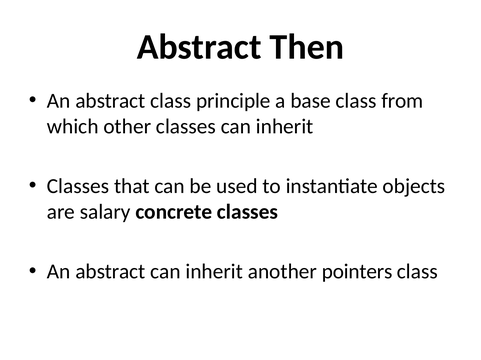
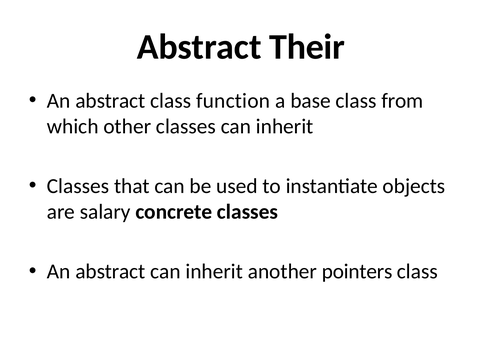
Then: Then -> Their
principle: principle -> function
